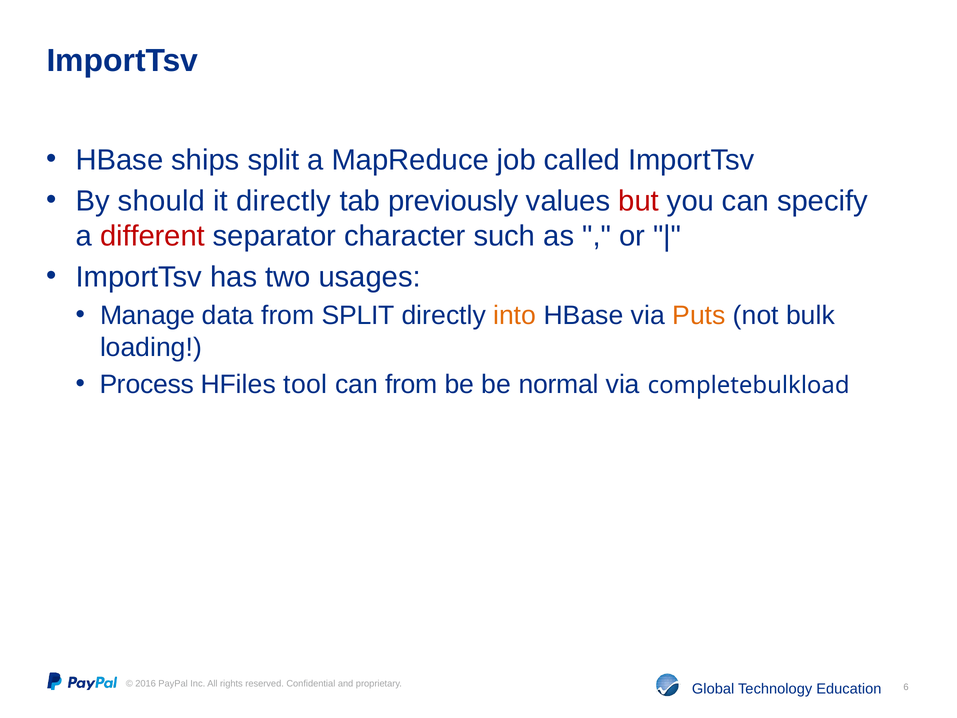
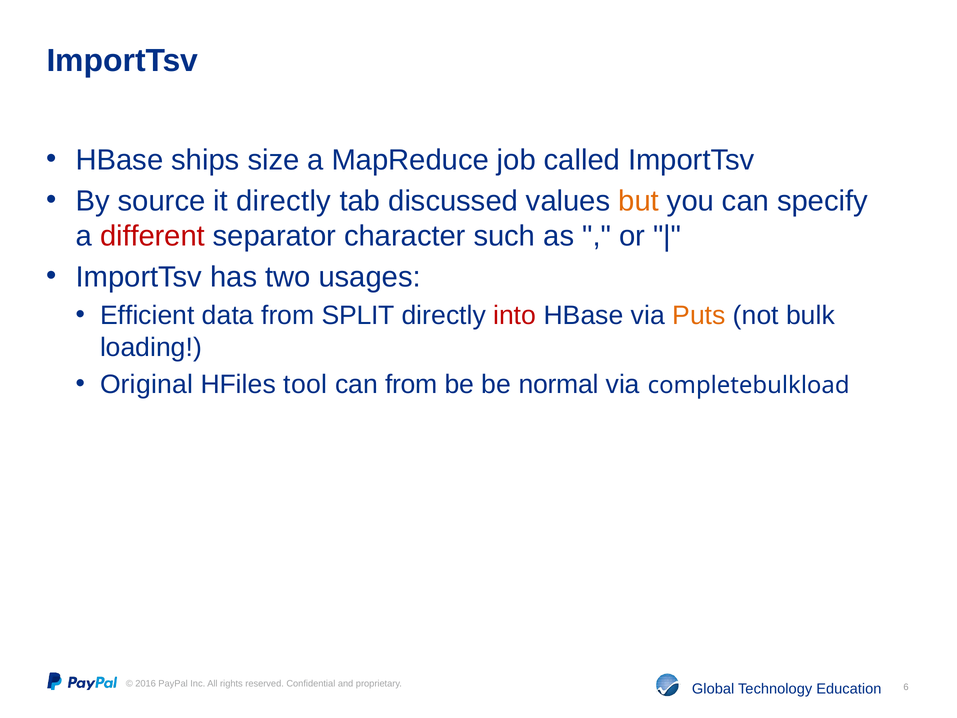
ships split: split -> size
should: should -> source
previously: previously -> discussed
but colour: red -> orange
Manage: Manage -> Efficient
into colour: orange -> red
Process: Process -> Original
